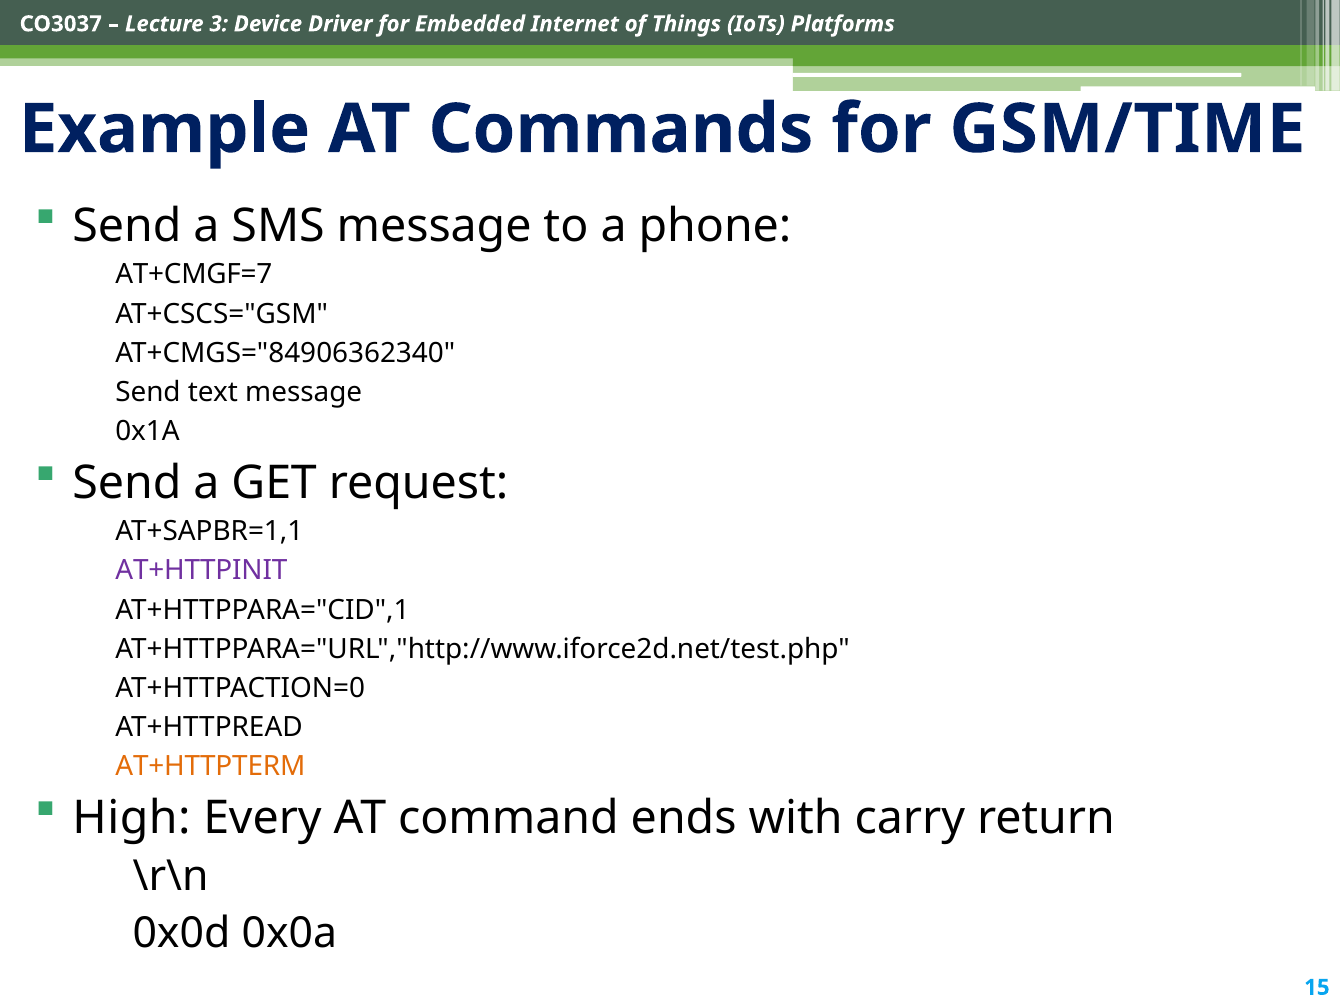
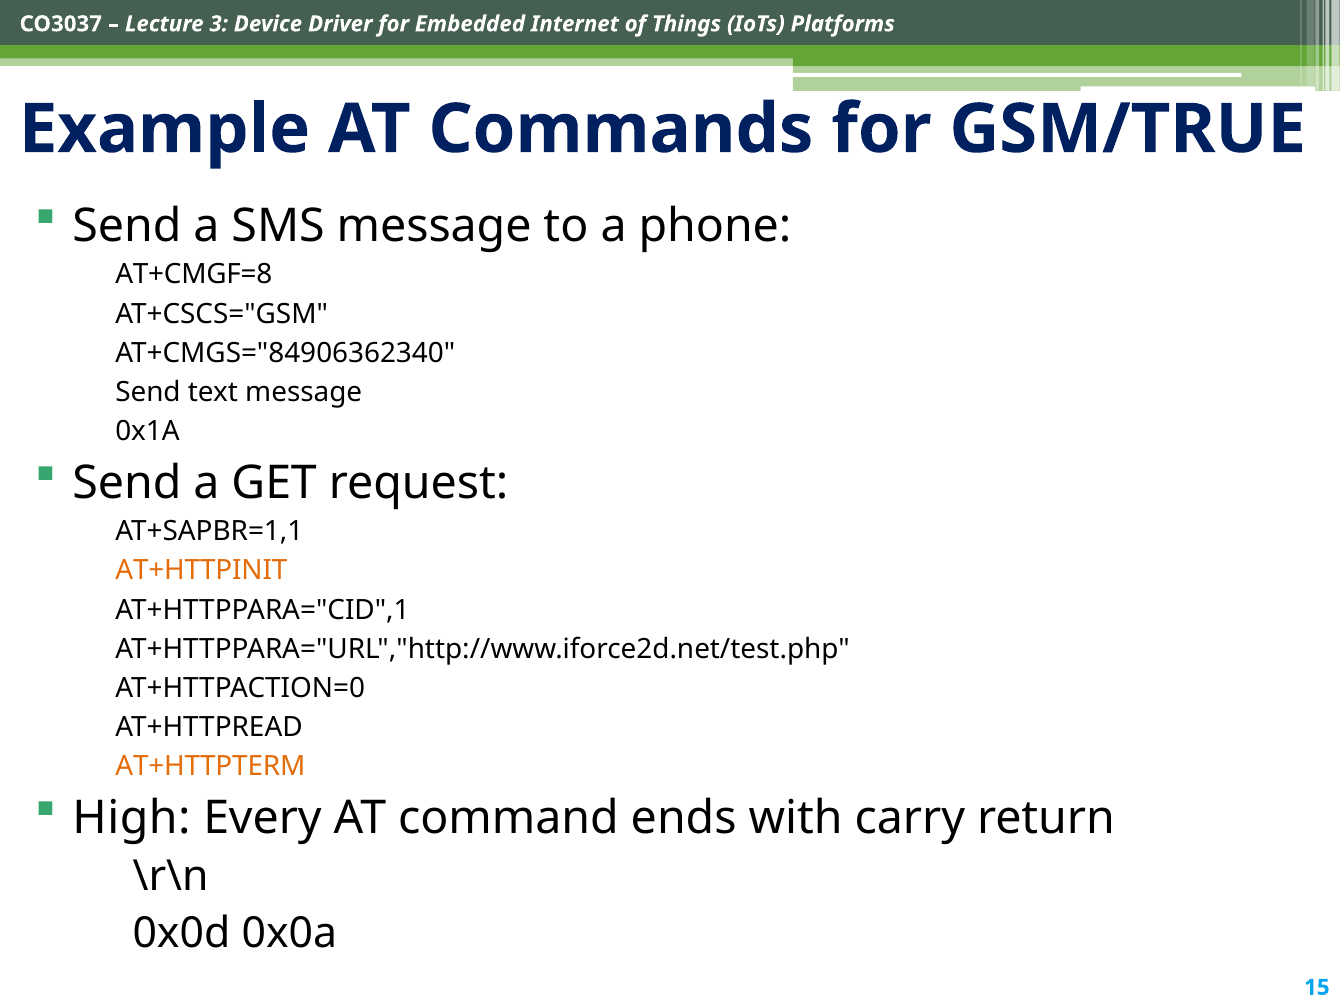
GSM/TIME: GSM/TIME -> GSM/TRUE
AT+CMGF=7: AT+CMGF=7 -> AT+CMGF=8
AT+HTTPINIT colour: purple -> orange
